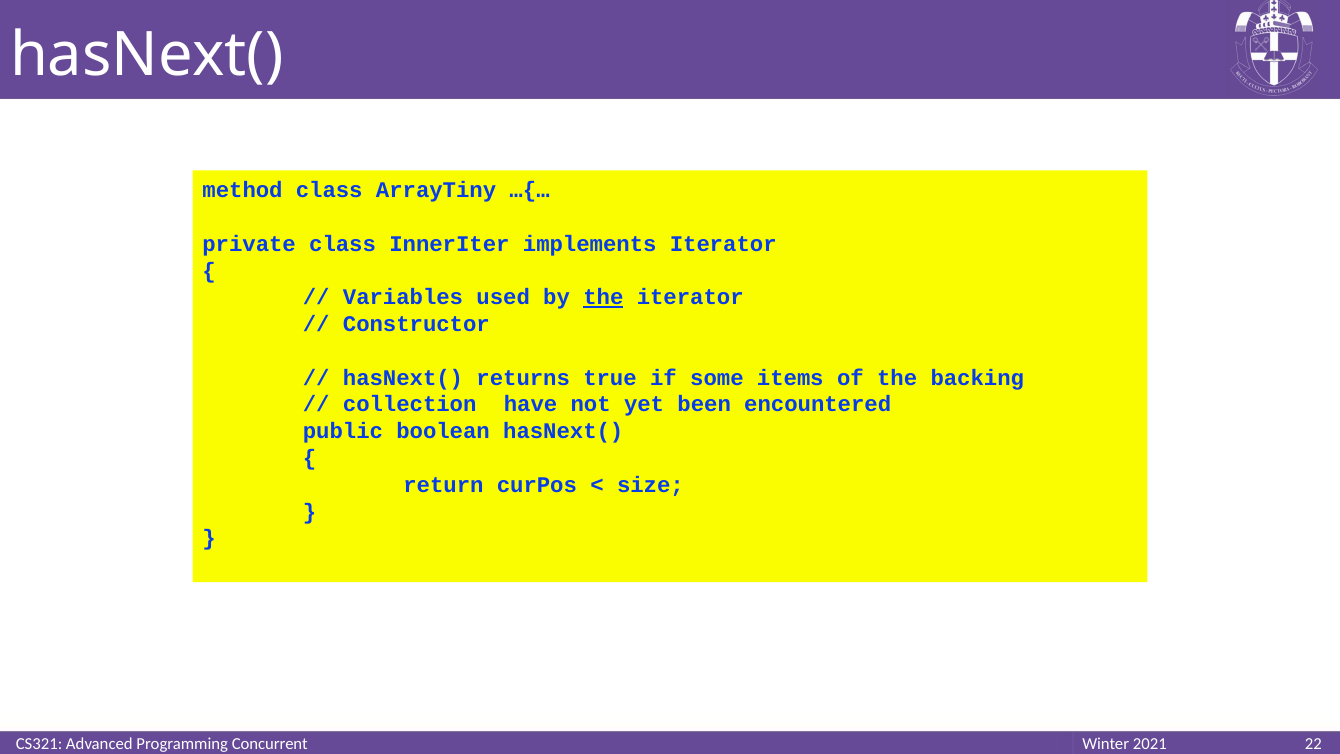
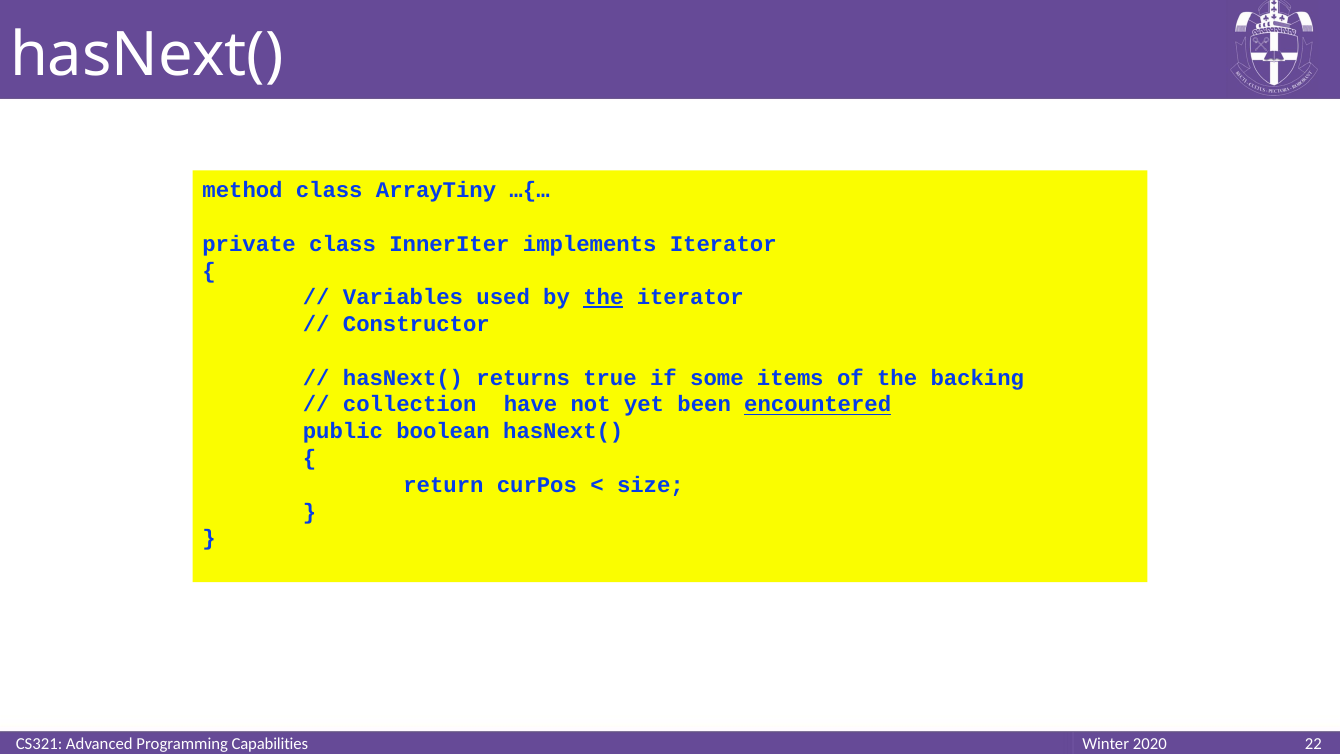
encountered underline: none -> present
Concurrent: Concurrent -> Capabilities
2021: 2021 -> 2020
